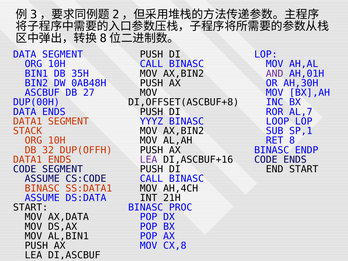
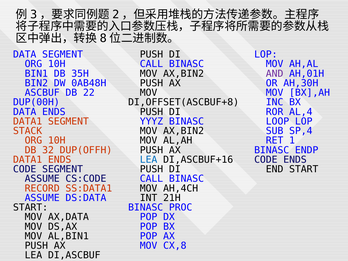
27: 27 -> 22
AL,7: AL,7 -> AL,4
SP,1: SP,1 -> SP,4
8: 8 -> 1
LEA at (149, 160) colour: purple -> blue
BINASC at (42, 188): BINASC -> RECORD
